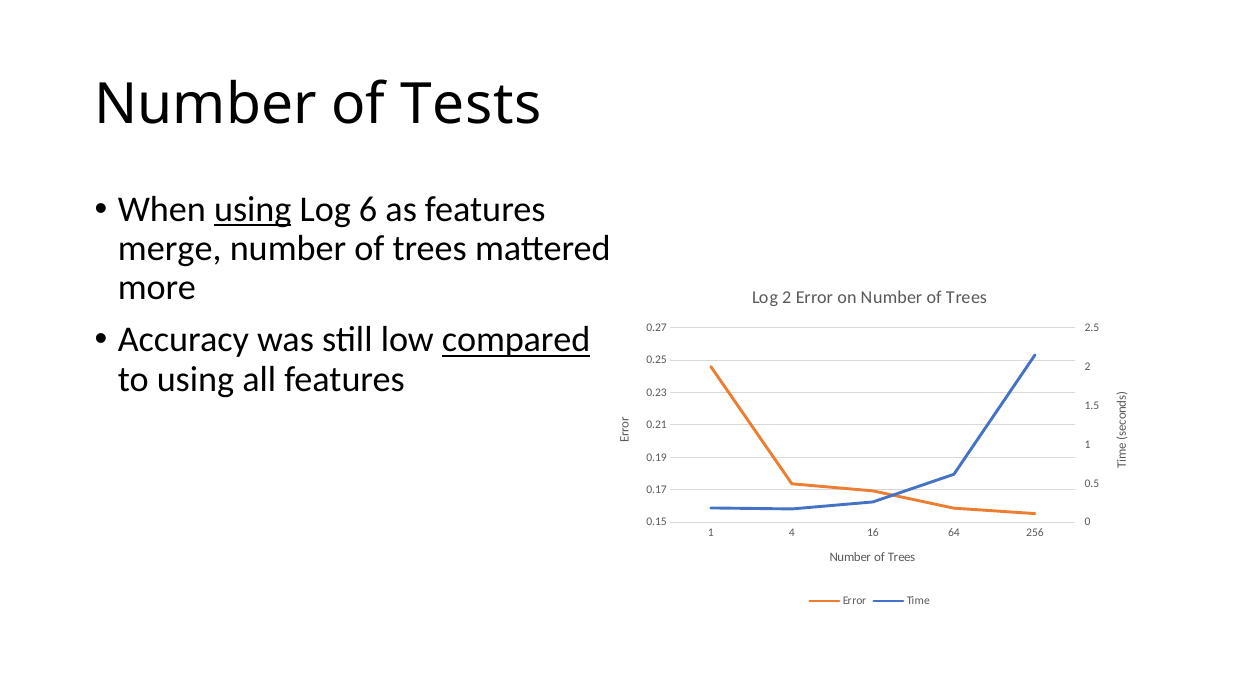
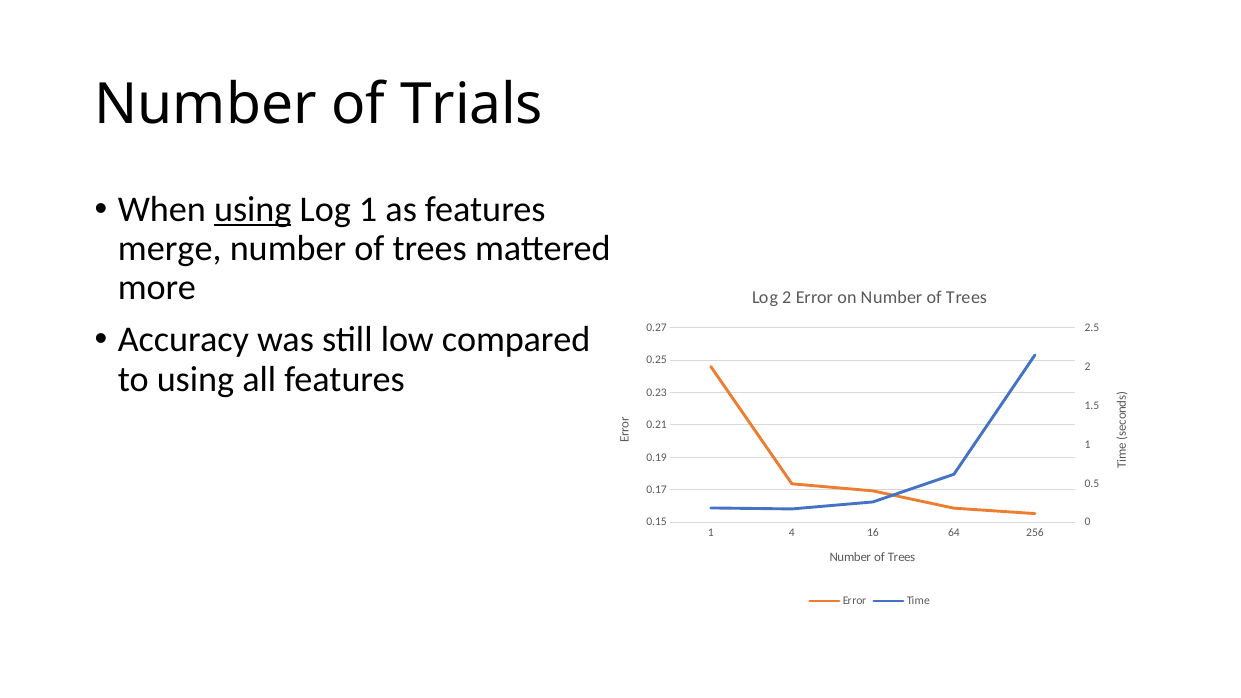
Tests: Tests -> Trials
Log 6: 6 -> 1
compared underline: present -> none
